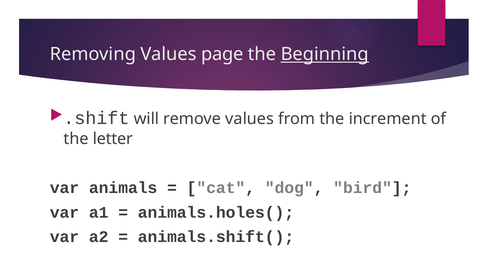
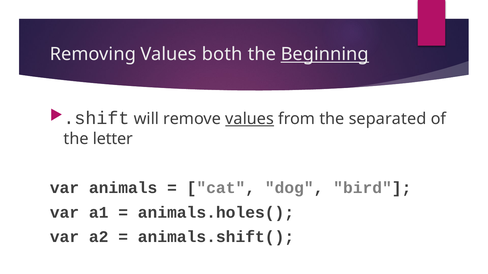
page: page -> both
values at (250, 119) underline: none -> present
increment: increment -> separated
